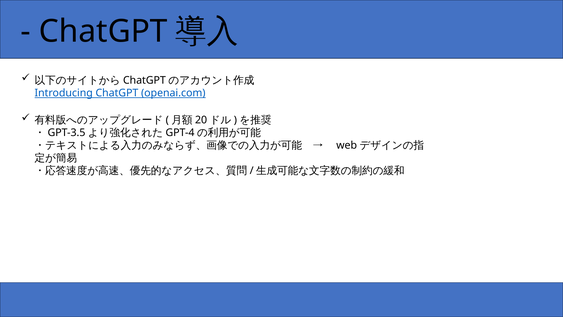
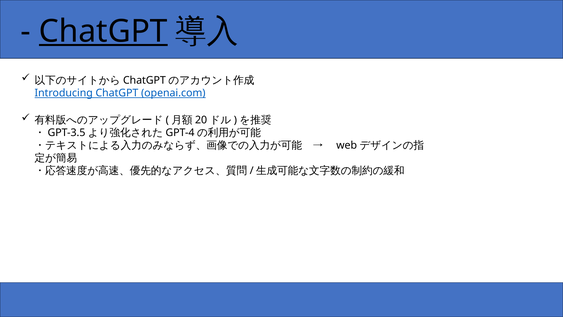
ChatGPT at (103, 31) underline: none -> present
